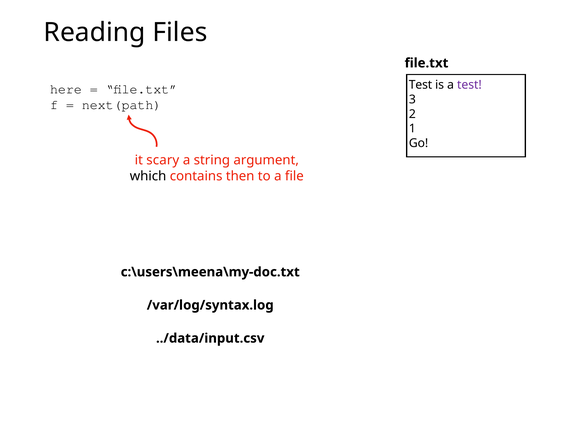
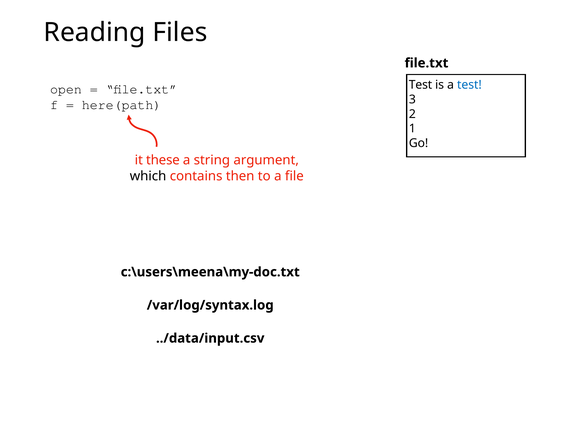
test at (469, 85) colour: purple -> blue
here: here -> open
next(path: next(path -> here(path
scary: scary -> these
